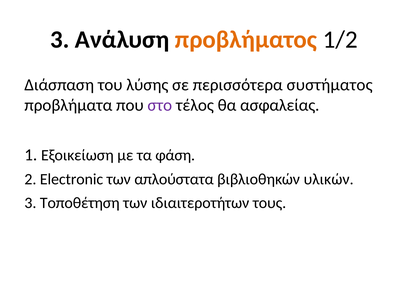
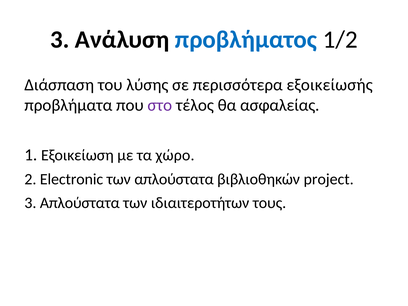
προβλήματος colour: orange -> blue
συστήματος: συστήματος -> εξοικείωσής
φάση: φάση -> χώρο
υλικών: υλικών -> project
3 Τοποθέτηση: Τοποθέτηση -> Απλούστατα
